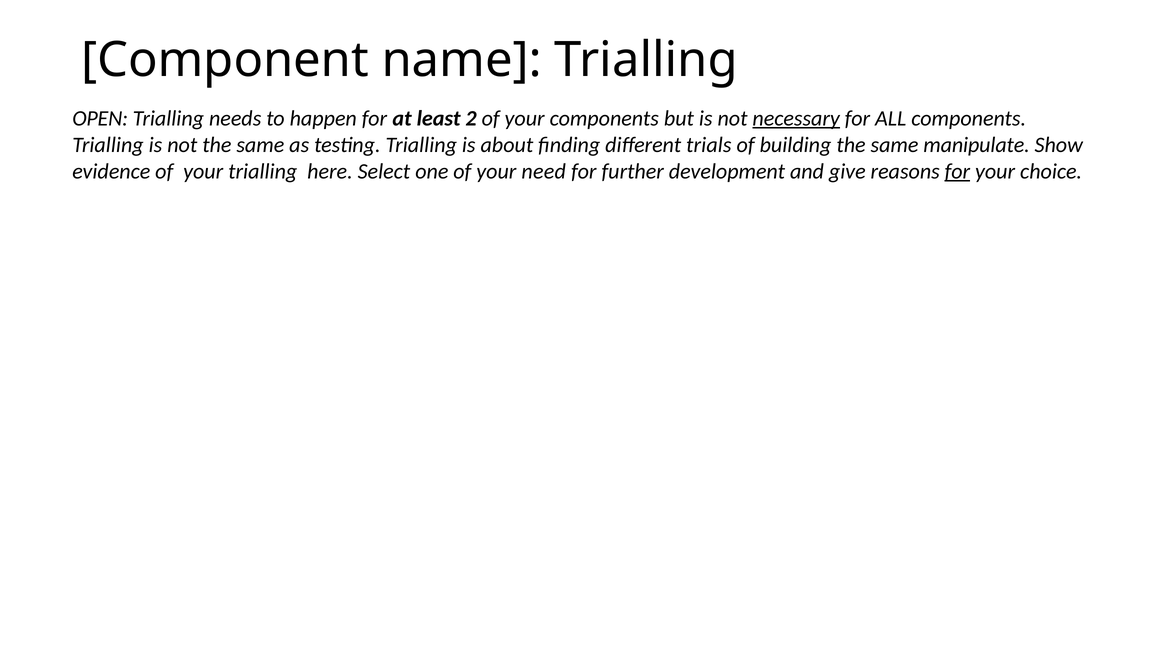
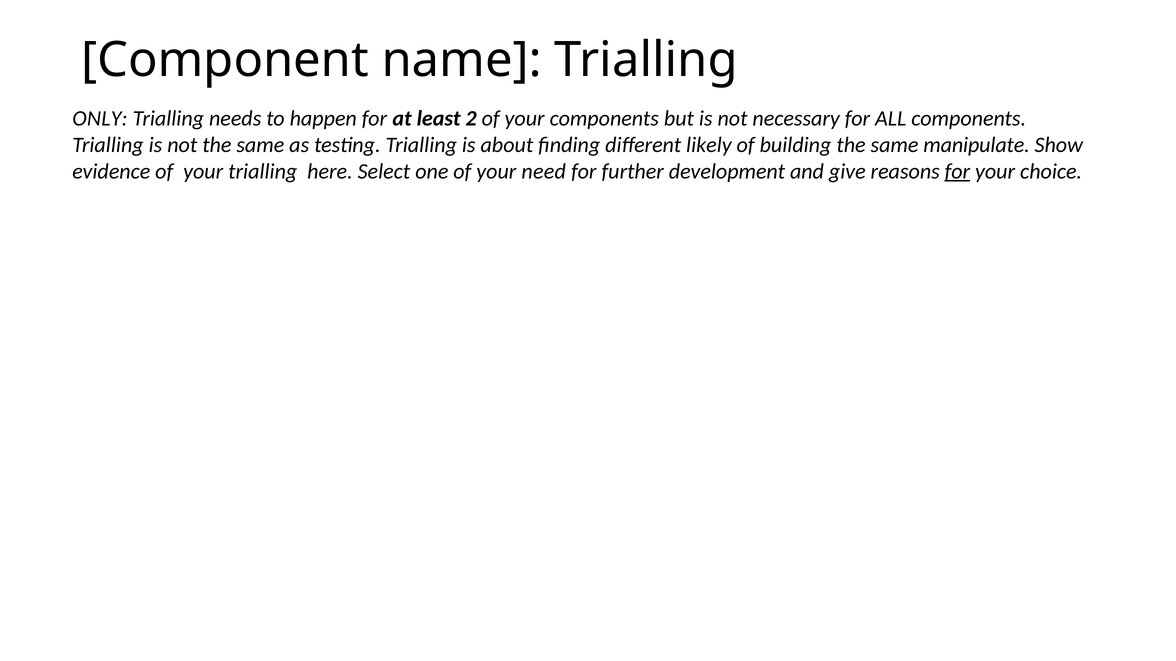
OPEN: OPEN -> ONLY
necessary underline: present -> none
trials: trials -> likely
